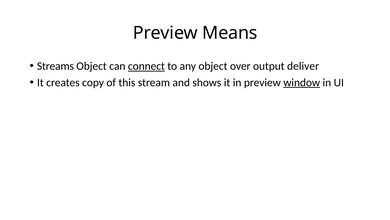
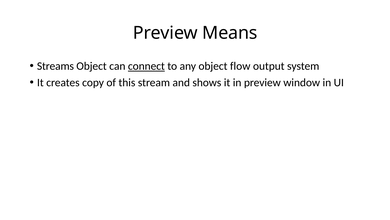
over: over -> flow
deliver: deliver -> system
window underline: present -> none
